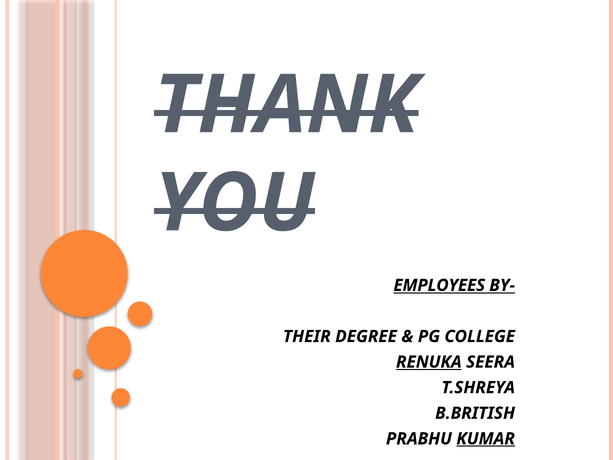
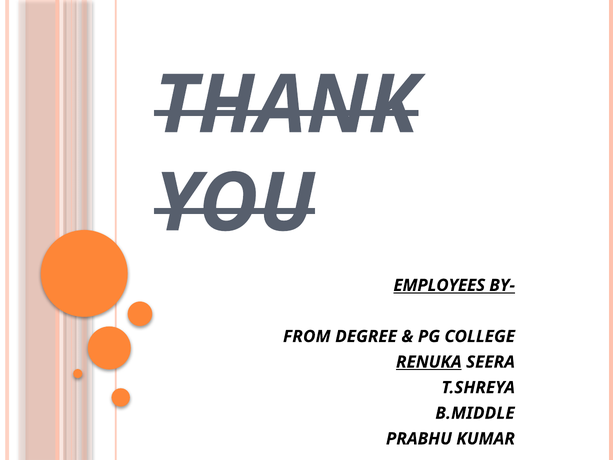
THEIR: THEIR -> FROM
B.BRITISH: B.BRITISH -> B.MIDDLE
KUMAR underline: present -> none
